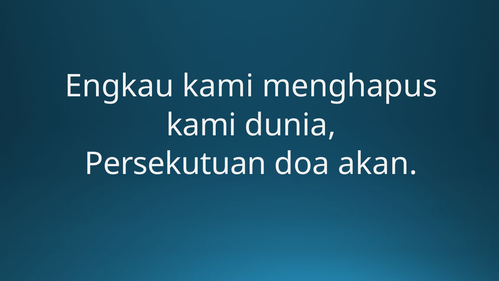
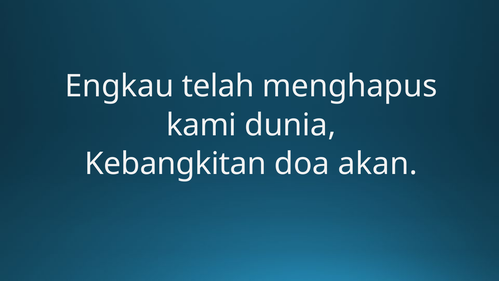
Engkau kami: kami -> telah
Persekutuan: Persekutuan -> Kebangkitan
